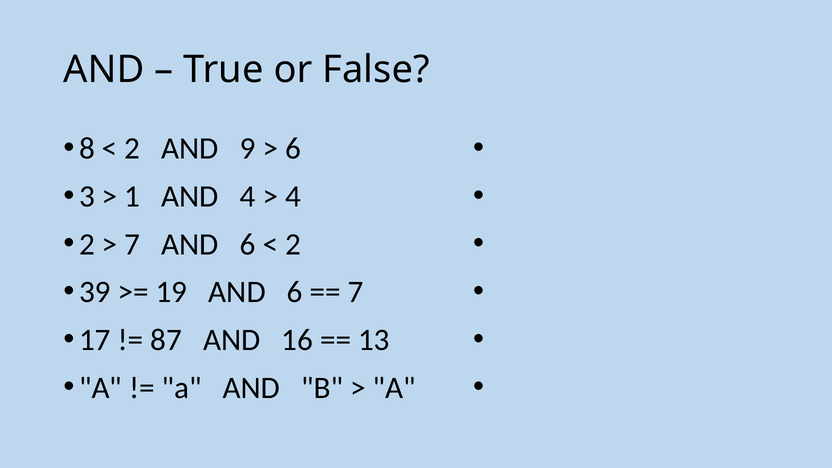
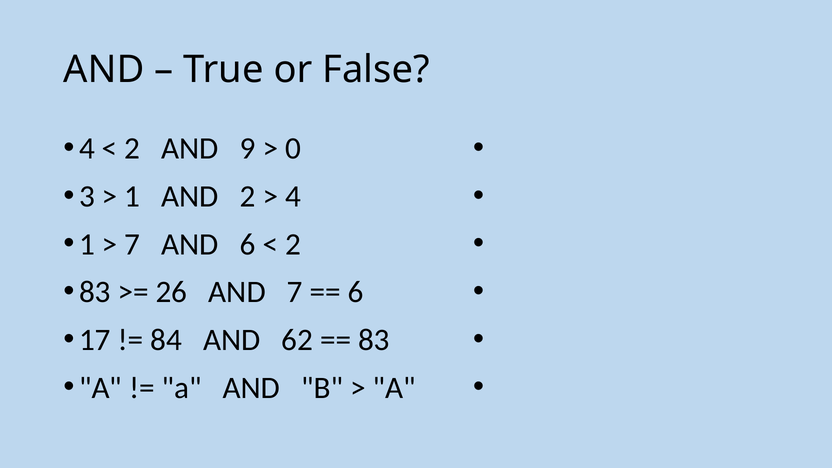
8 at (87, 149): 8 -> 4
6 at (293, 149): 6 -> 0
AND 4: 4 -> 2
2 at (87, 244): 2 -> 1
39 at (95, 292): 39 -> 83
19: 19 -> 26
6 at (295, 292): 6 -> 7
7 at (356, 292): 7 -> 6
87: 87 -> 84
16: 16 -> 62
13 at (374, 340): 13 -> 83
